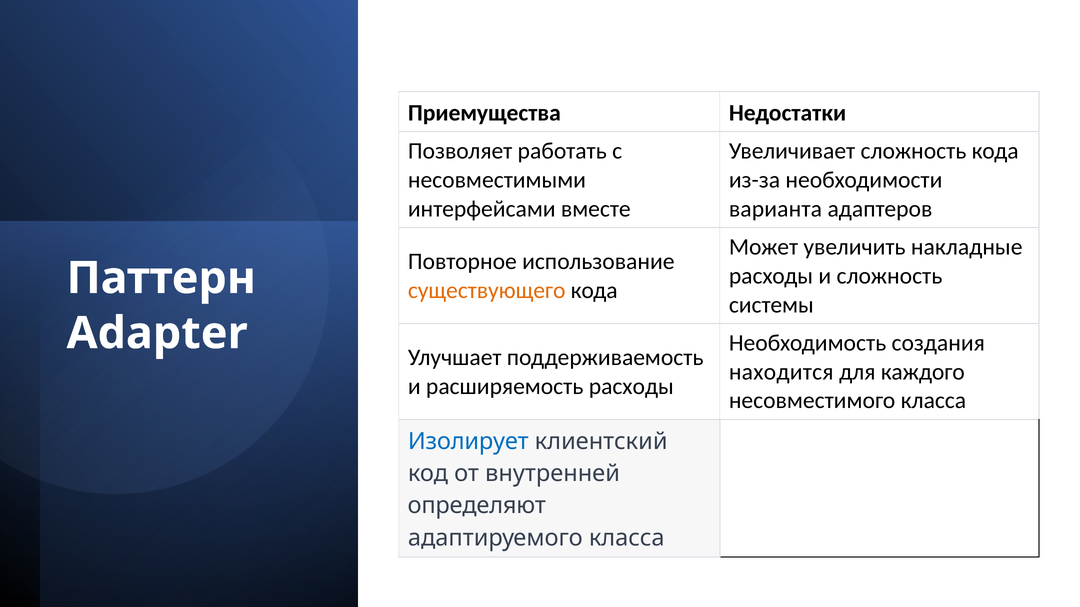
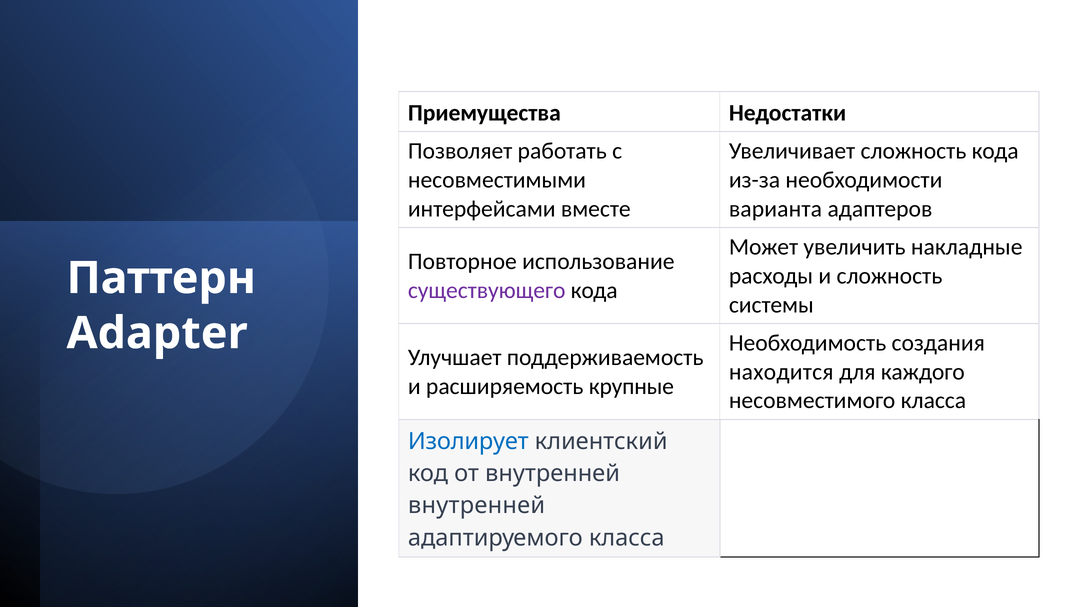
существующего colour: orange -> purple
расширяемость расходы: расходы -> крупные
определяют at (477, 506): определяют -> внутренней
